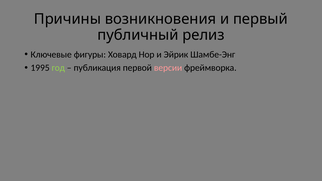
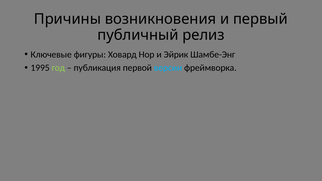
версии colour: pink -> light blue
